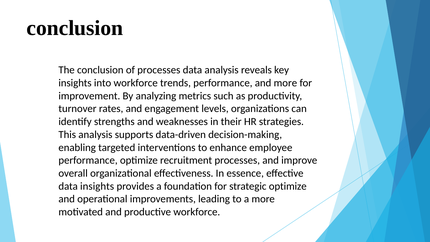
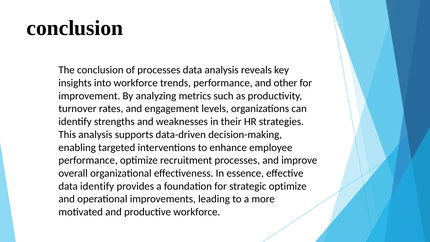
and more: more -> other
data insights: insights -> identify
